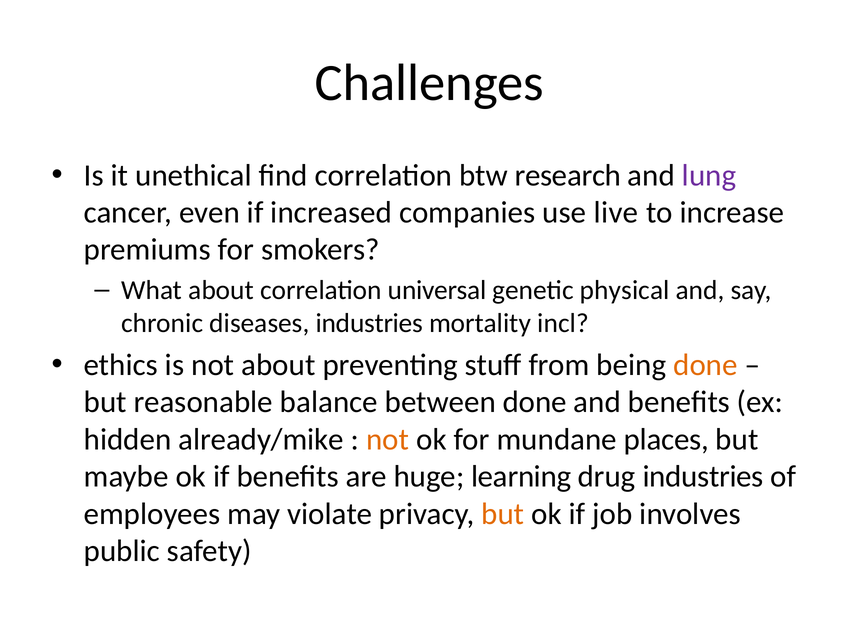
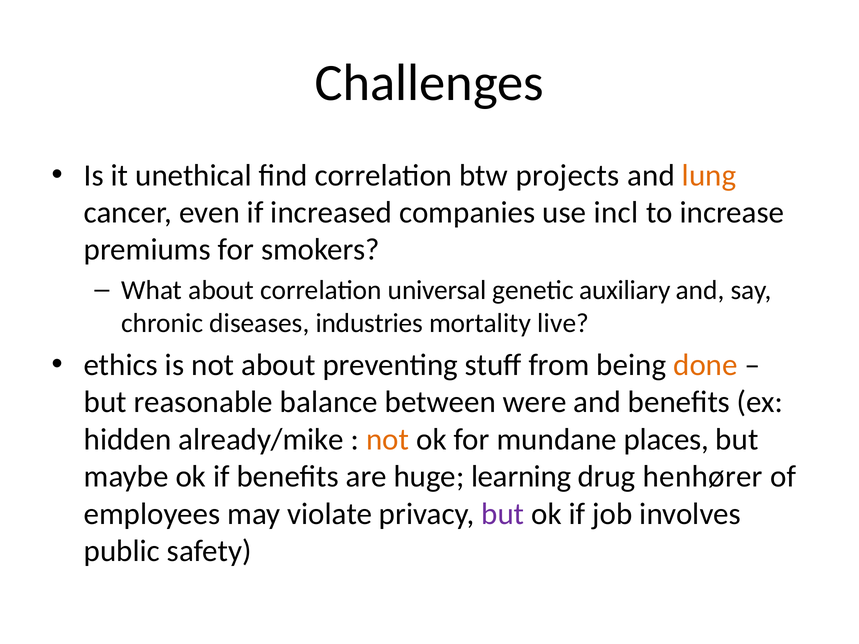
research: research -> projects
lung colour: purple -> orange
live: live -> incl
physical: physical -> auxiliary
incl: incl -> live
between done: done -> were
drug industries: industries -> henhører
but at (503, 514) colour: orange -> purple
